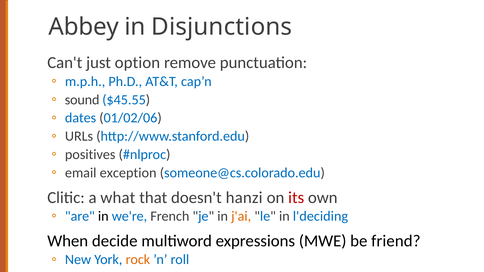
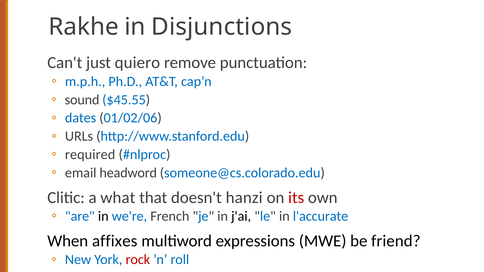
Abbey: Abbey -> Rakhe
option: option -> quiero
positives: positives -> required
exception: exception -> headword
j'ai colour: orange -> black
l'deciding: l'deciding -> l'accurate
decide: decide -> affixes
rock colour: orange -> red
